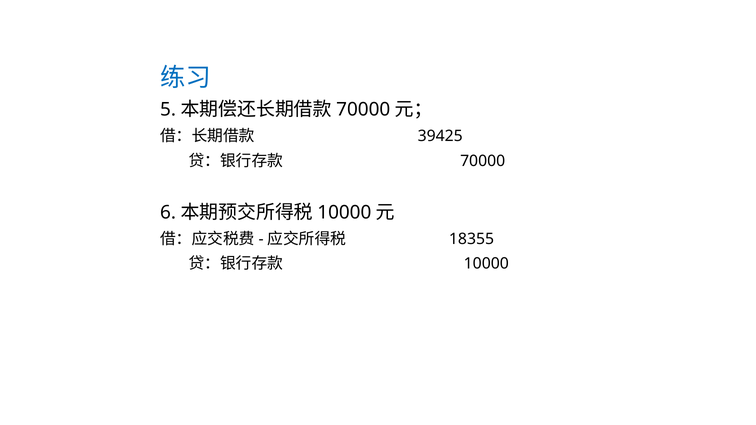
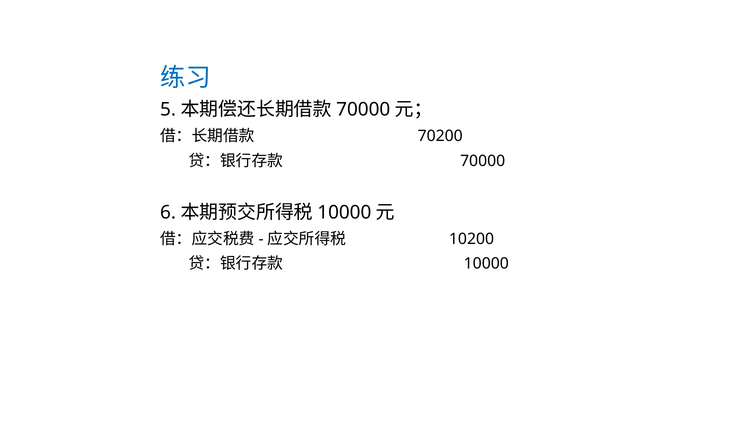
39425: 39425 -> 70200
18355: 18355 -> 10200
